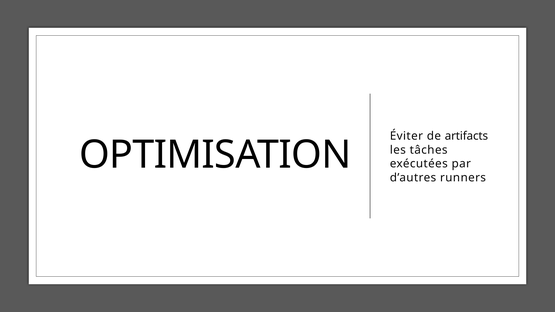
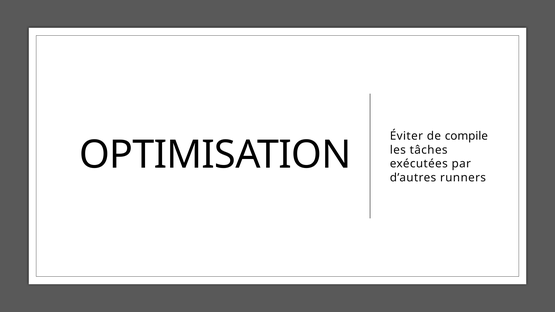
artifacts: artifacts -> compile
